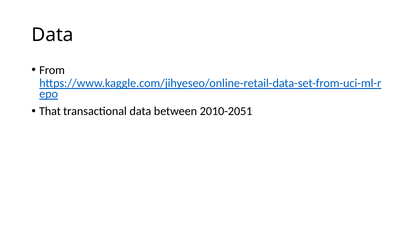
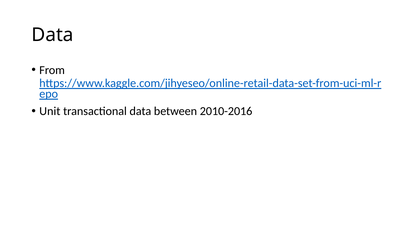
That: That -> Unit
2010-2051: 2010-2051 -> 2010-2016
